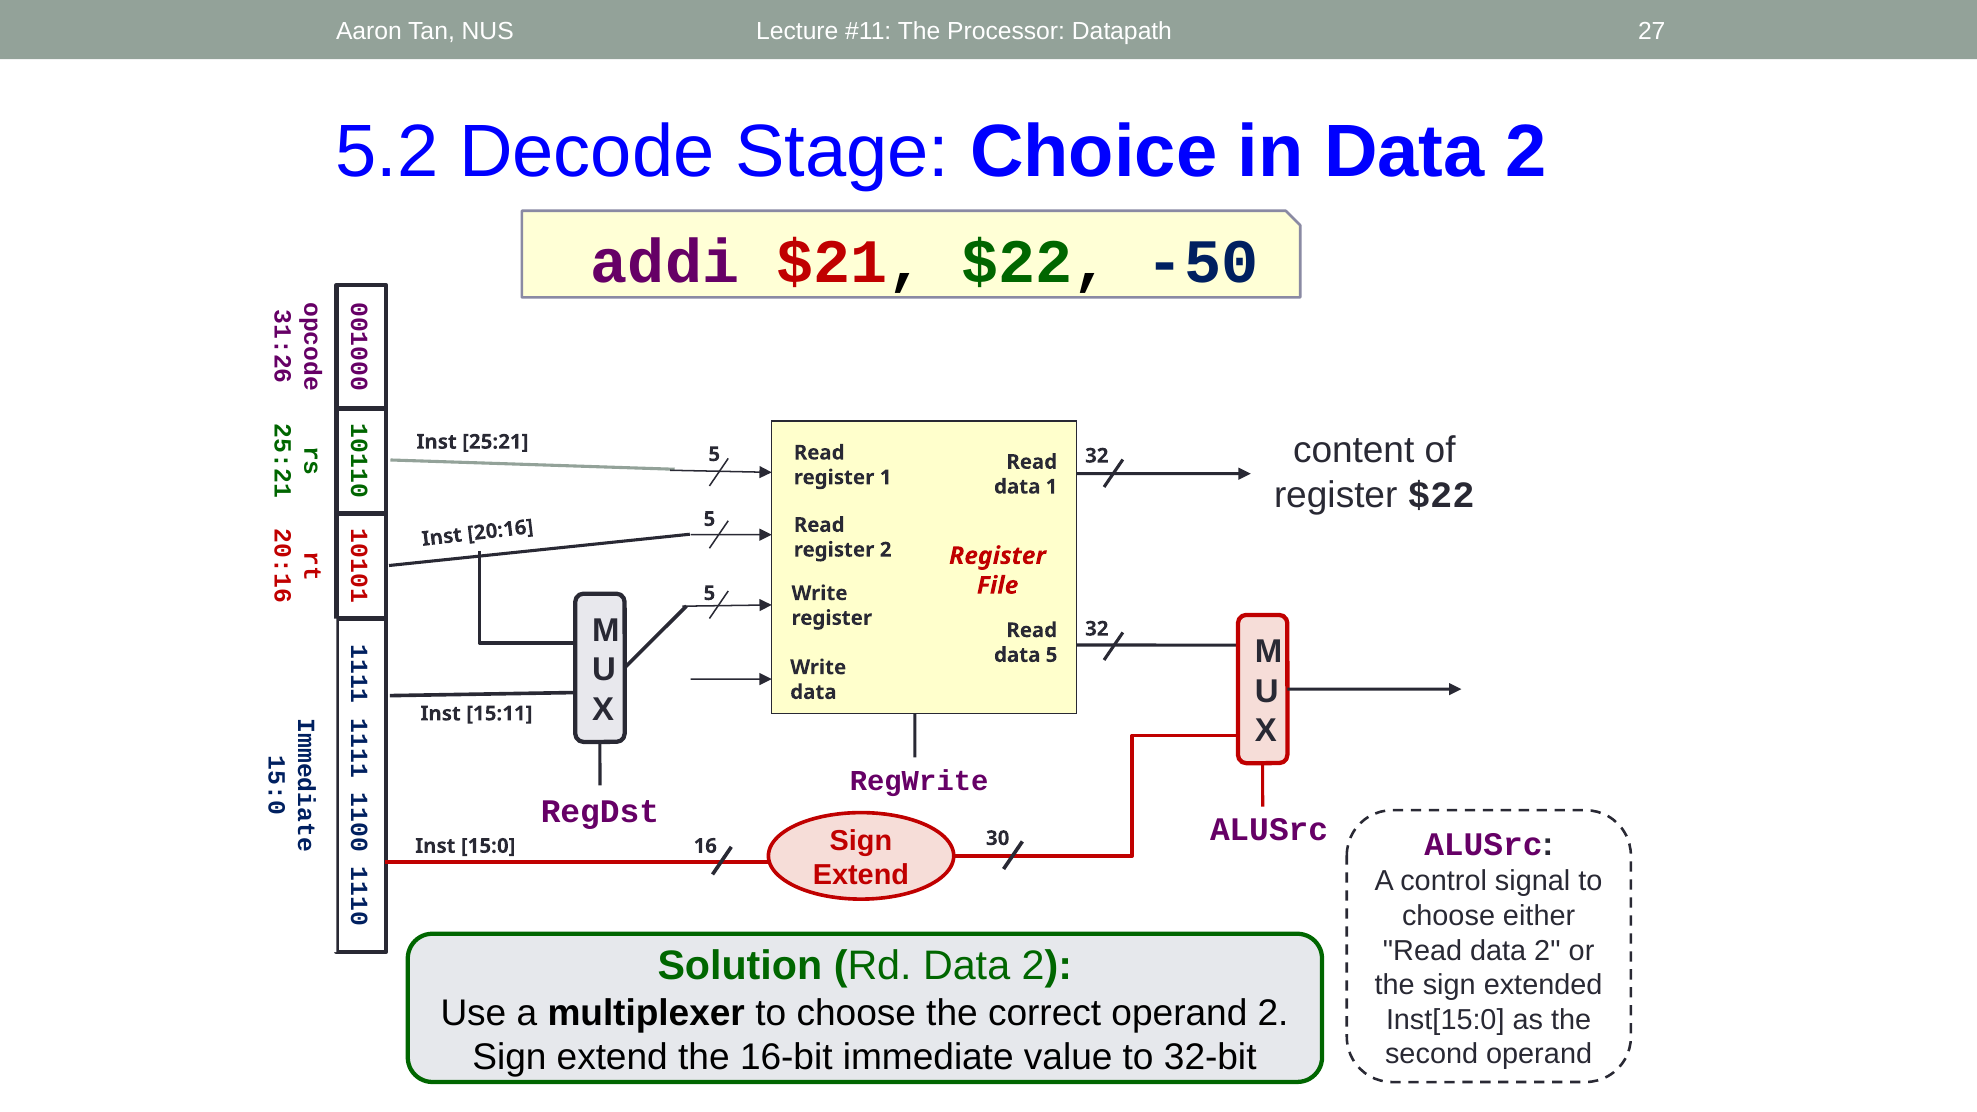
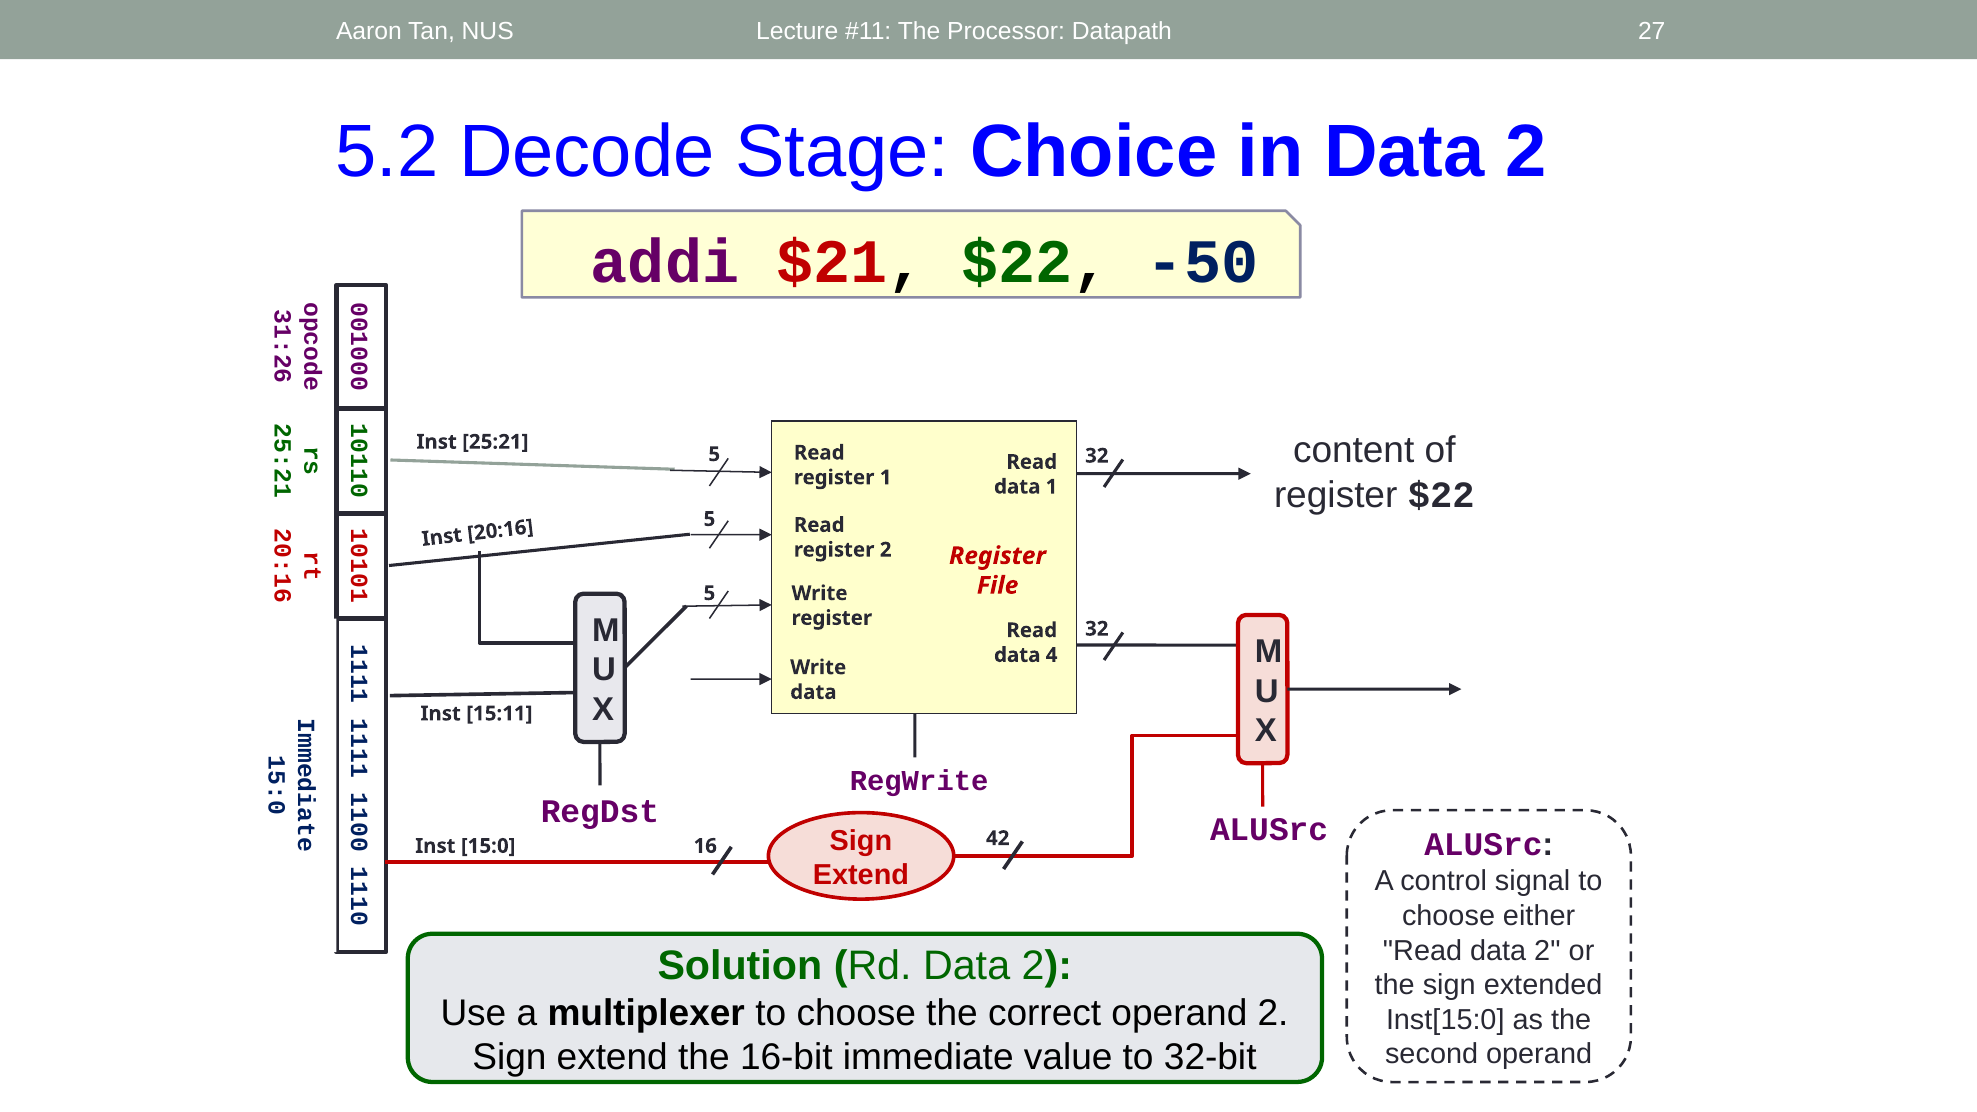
data 5: 5 -> 4
30: 30 -> 42
